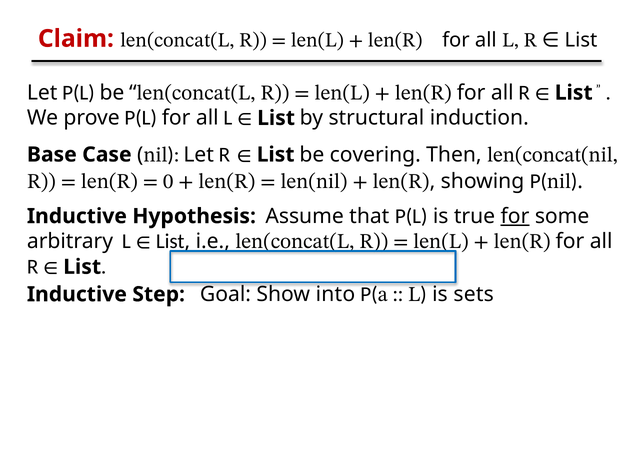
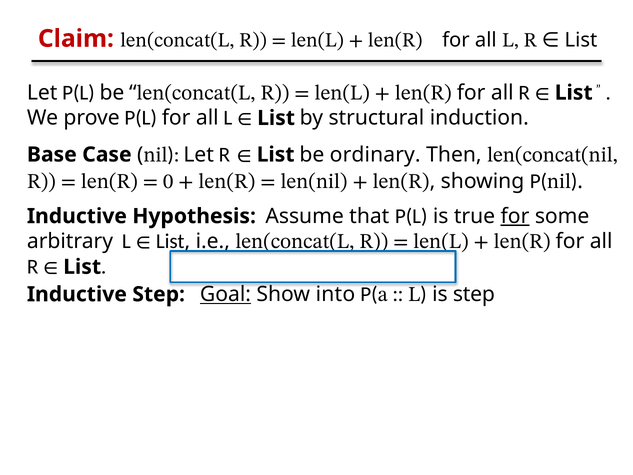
covering: covering -> ordinary
is sets: sets -> step
Goal underline: none -> present
